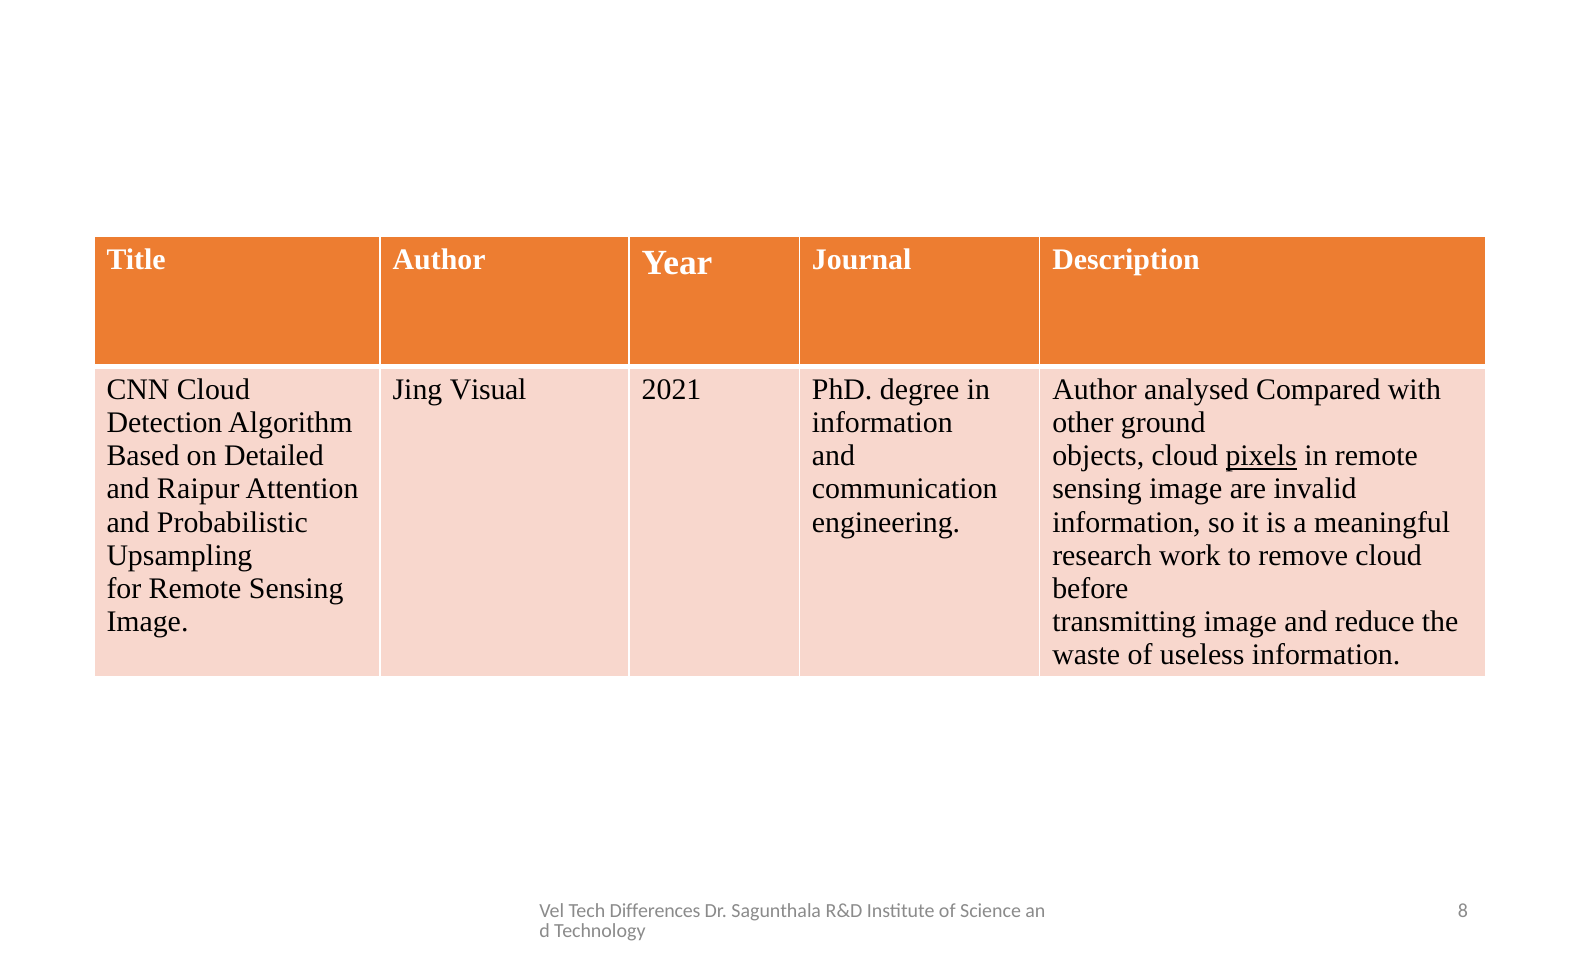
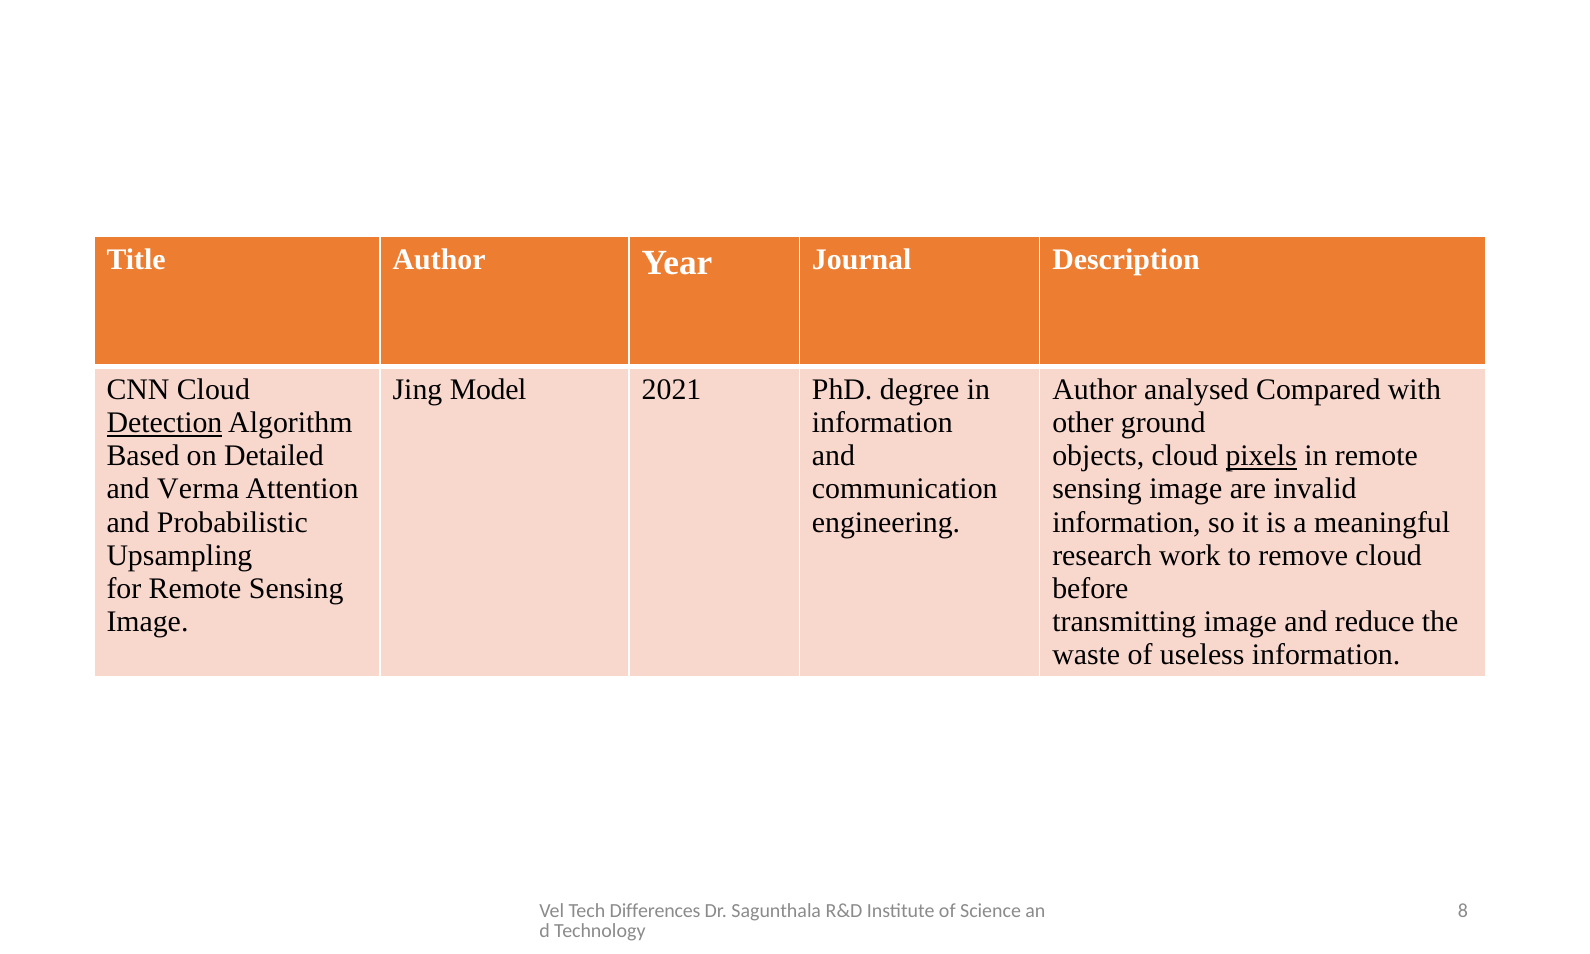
Visual: Visual -> Model
Detection underline: none -> present
Raipur: Raipur -> Verma
